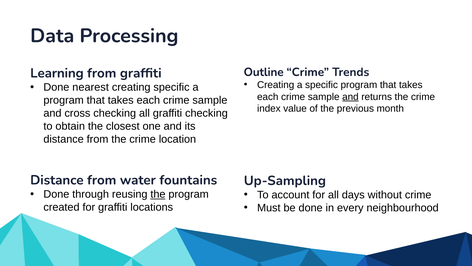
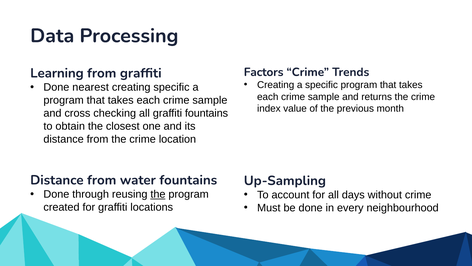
Outline: Outline -> Factors
and at (350, 97) underline: present -> none
graffiti checking: checking -> fountains
